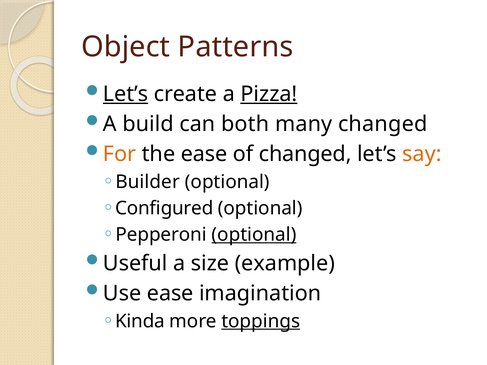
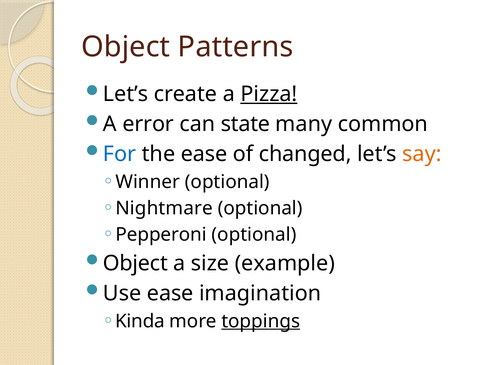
Let’s at (126, 94) underline: present -> none
build: build -> error
both: both -> state
many changed: changed -> common
For colour: orange -> blue
Builder: Builder -> Winner
Configured: Configured -> Nightmare
optional at (254, 235) underline: present -> none
Useful at (135, 263): Useful -> Object
